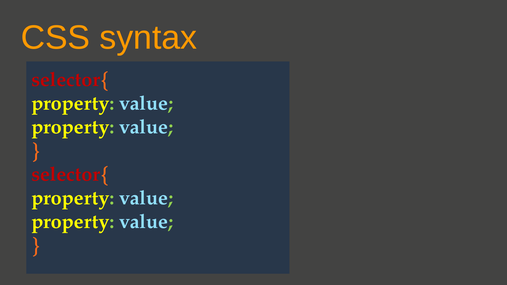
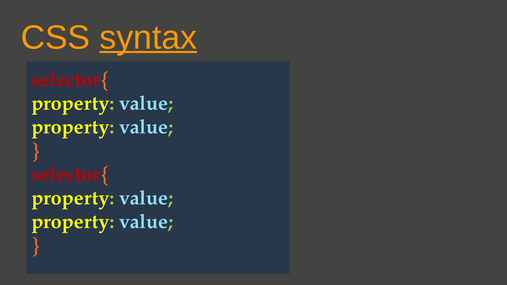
syntax underline: none -> present
